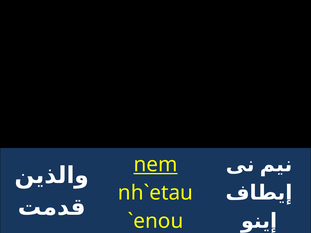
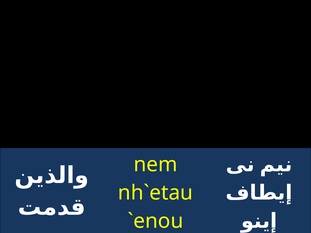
nem underline: present -> none
